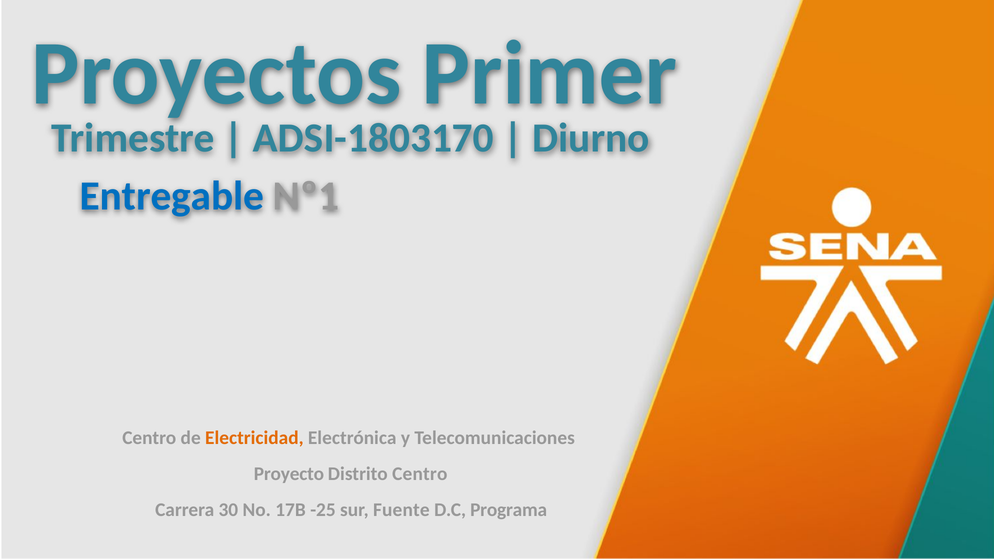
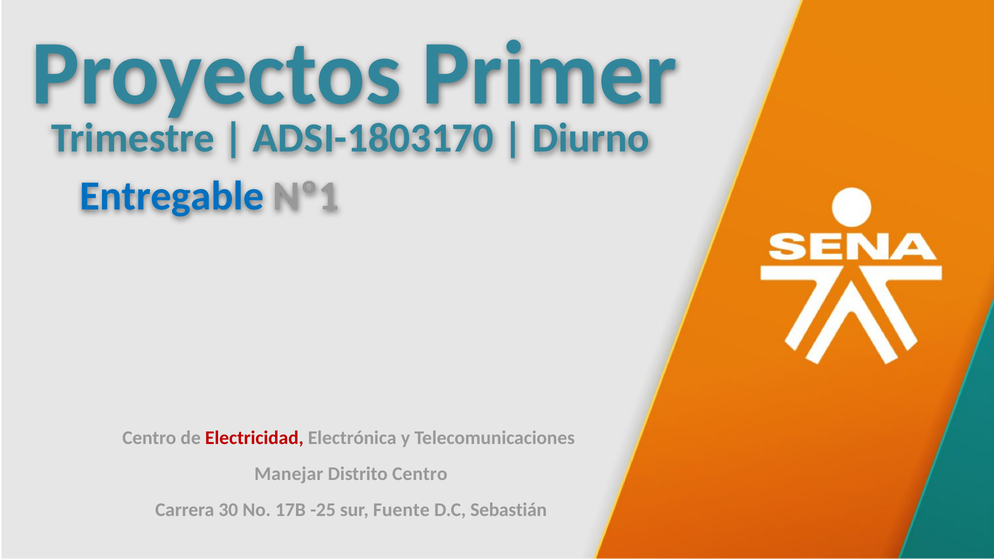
Electricidad colour: orange -> red
Proyecto: Proyecto -> Manejar
Programa: Programa -> Sebastián
